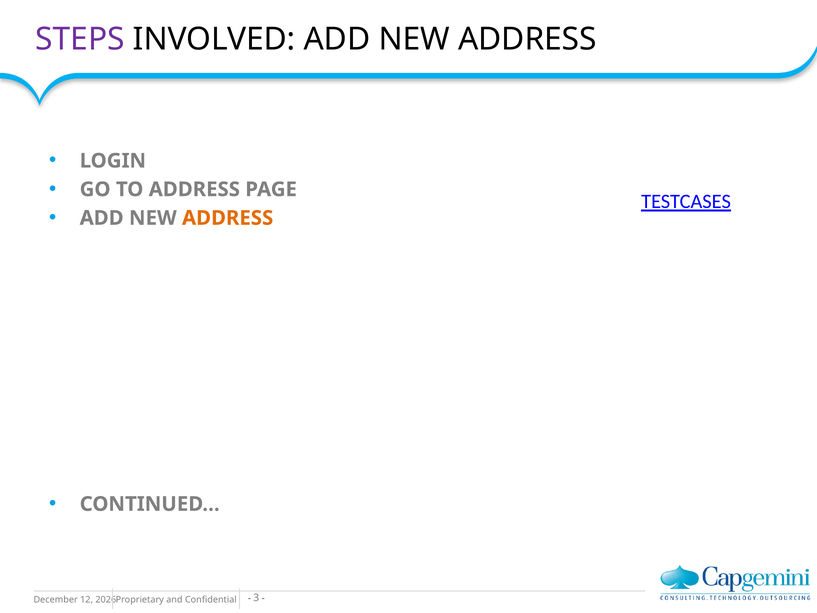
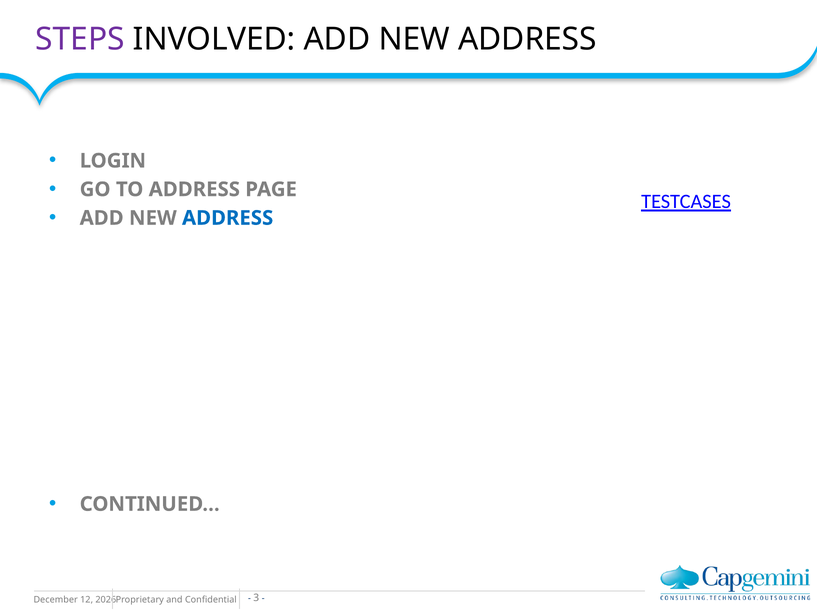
ADDRESS at (228, 218) colour: orange -> blue
